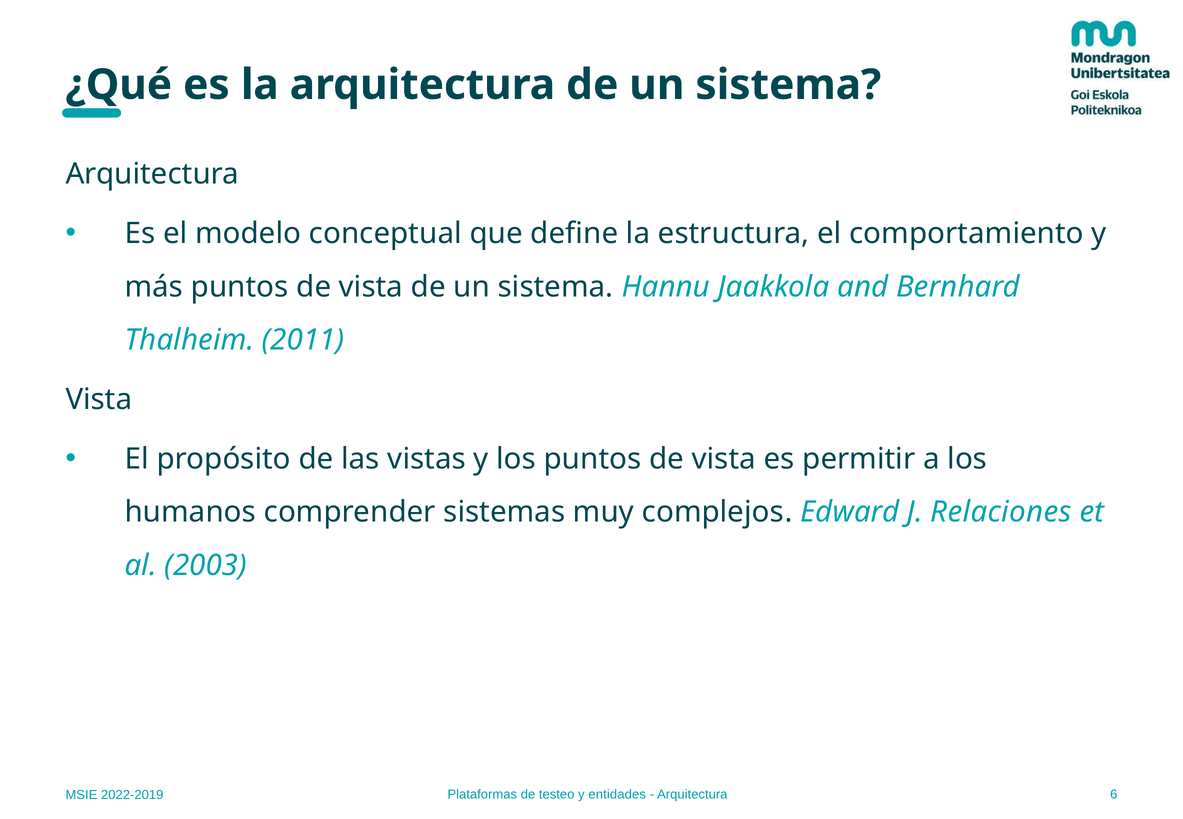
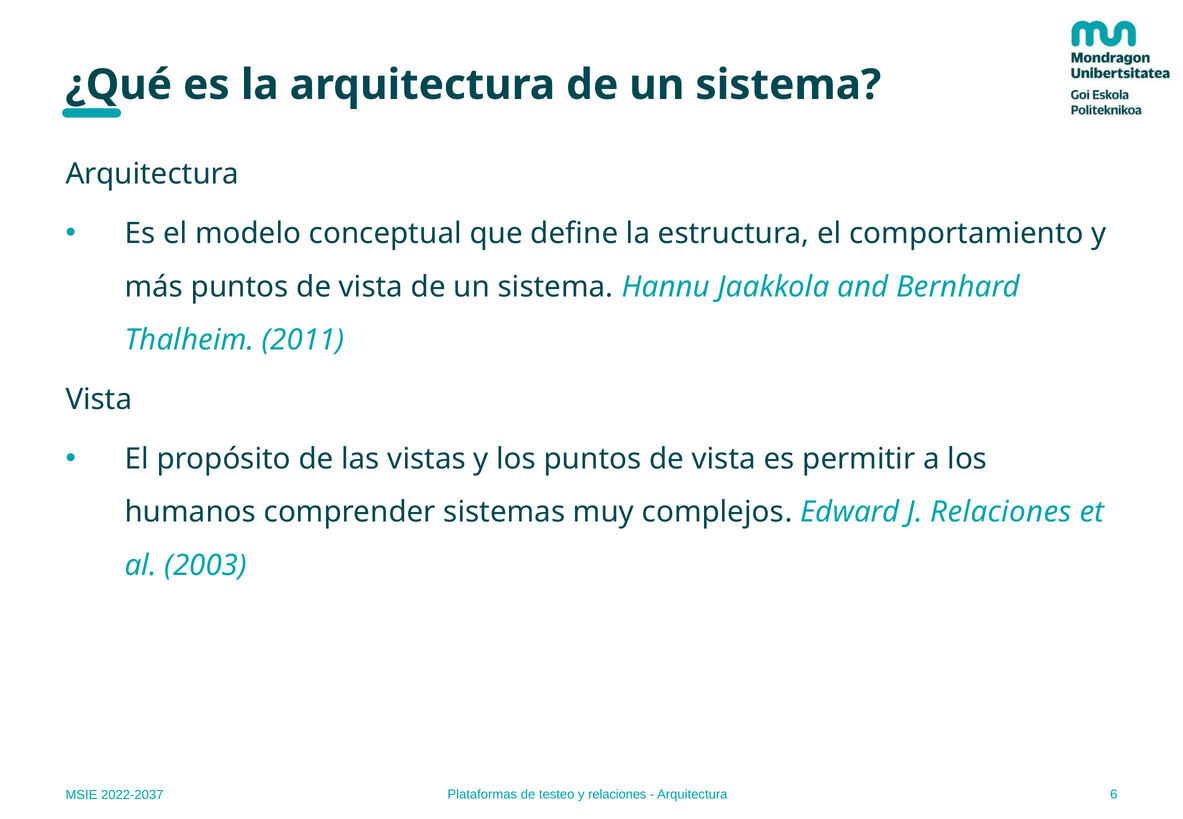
y entidades: entidades -> relaciones
2022-2019: 2022-2019 -> 2022-2037
